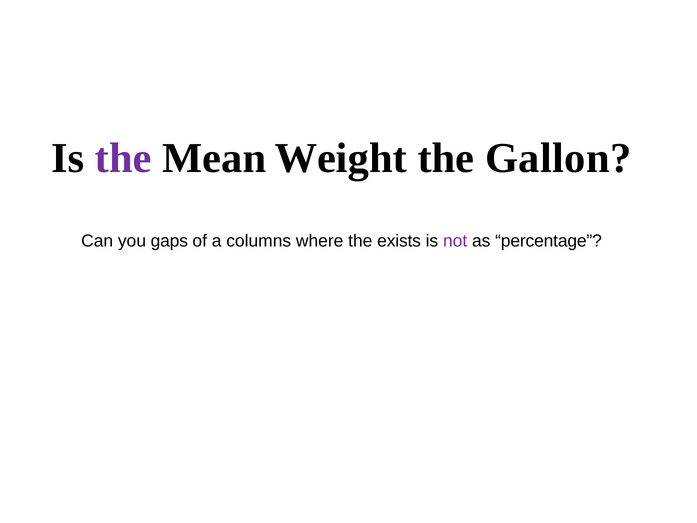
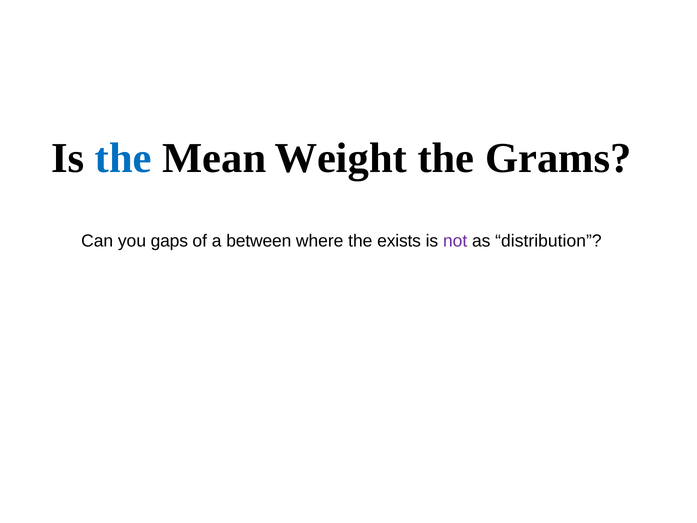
the at (123, 158) colour: purple -> blue
Gallon: Gallon -> Grams
columns: columns -> between
percentage: percentage -> distribution
